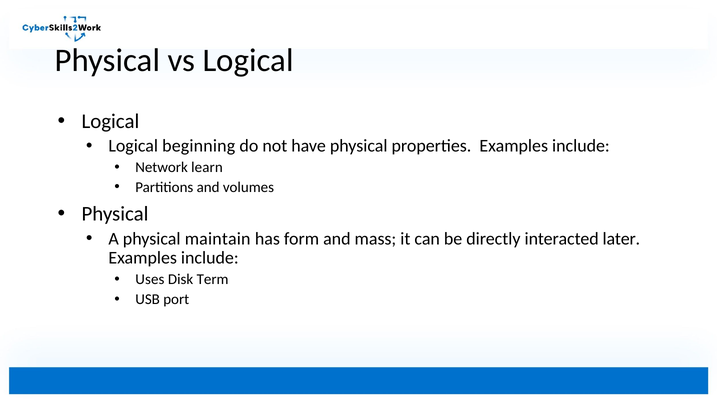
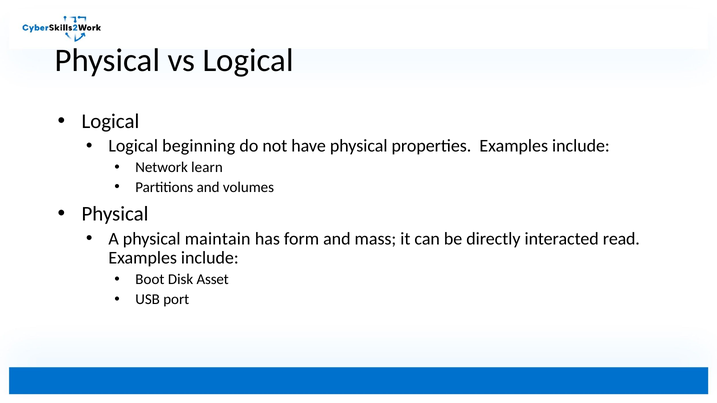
later: later -> read
Uses: Uses -> Boot
Term: Term -> Asset
